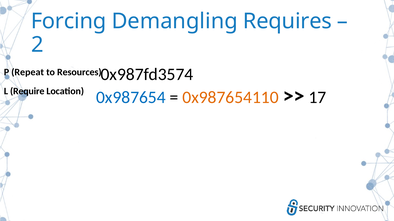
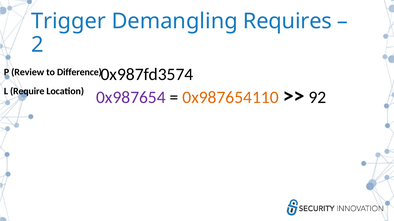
Forcing: Forcing -> Trigger
Repeat: Repeat -> Review
Resources: Resources -> Difference
0x987654 colour: blue -> purple
17: 17 -> 92
